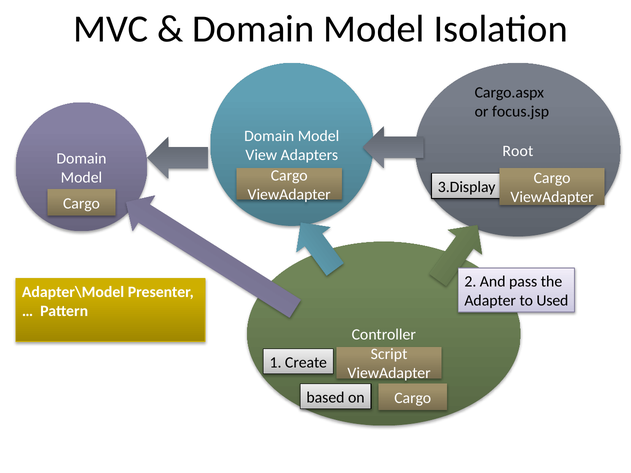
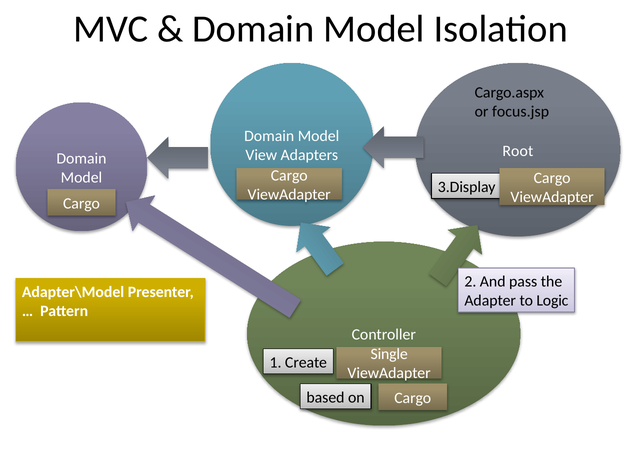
Used: Used -> Logic
Script: Script -> Single
